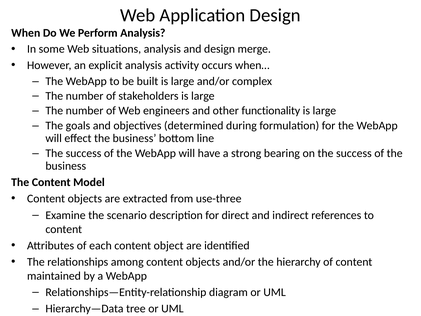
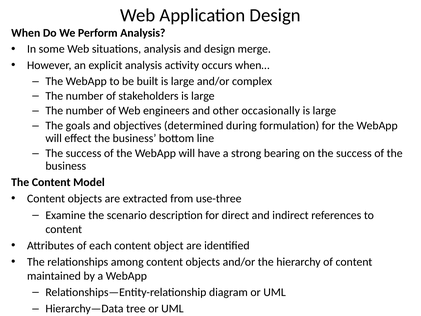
functionality: functionality -> occasionally
